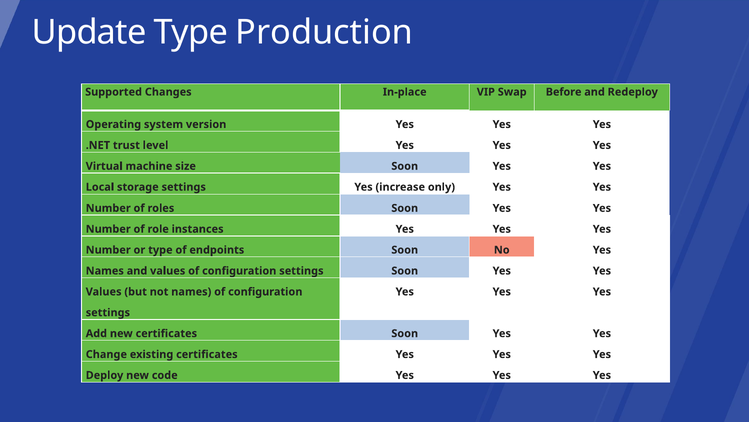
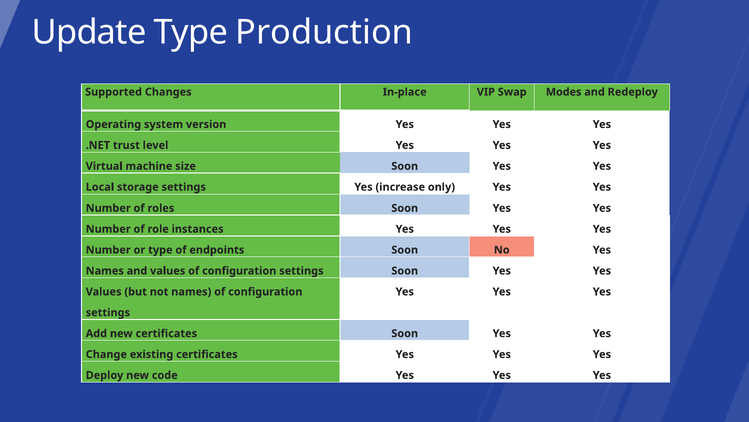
Before: Before -> Modes
